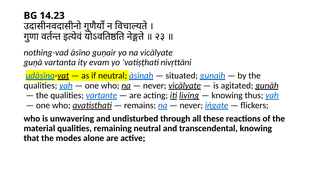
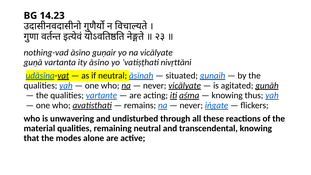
ity evam: evam -> āsīno
living: living -> aśma
